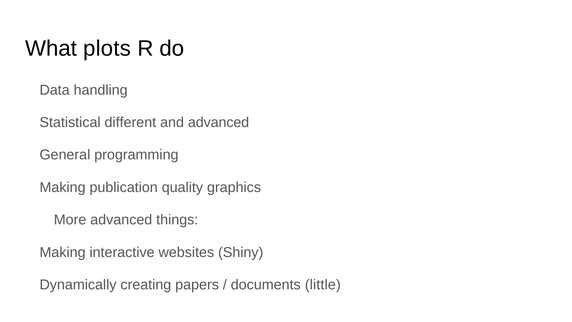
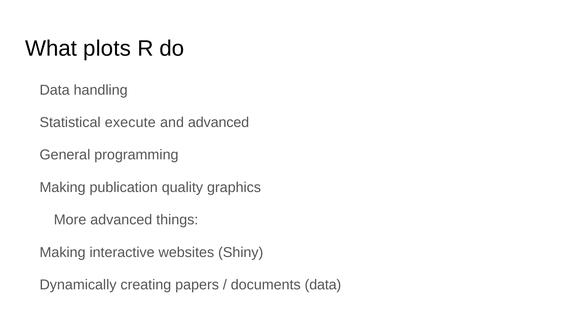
different: different -> execute
documents little: little -> data
